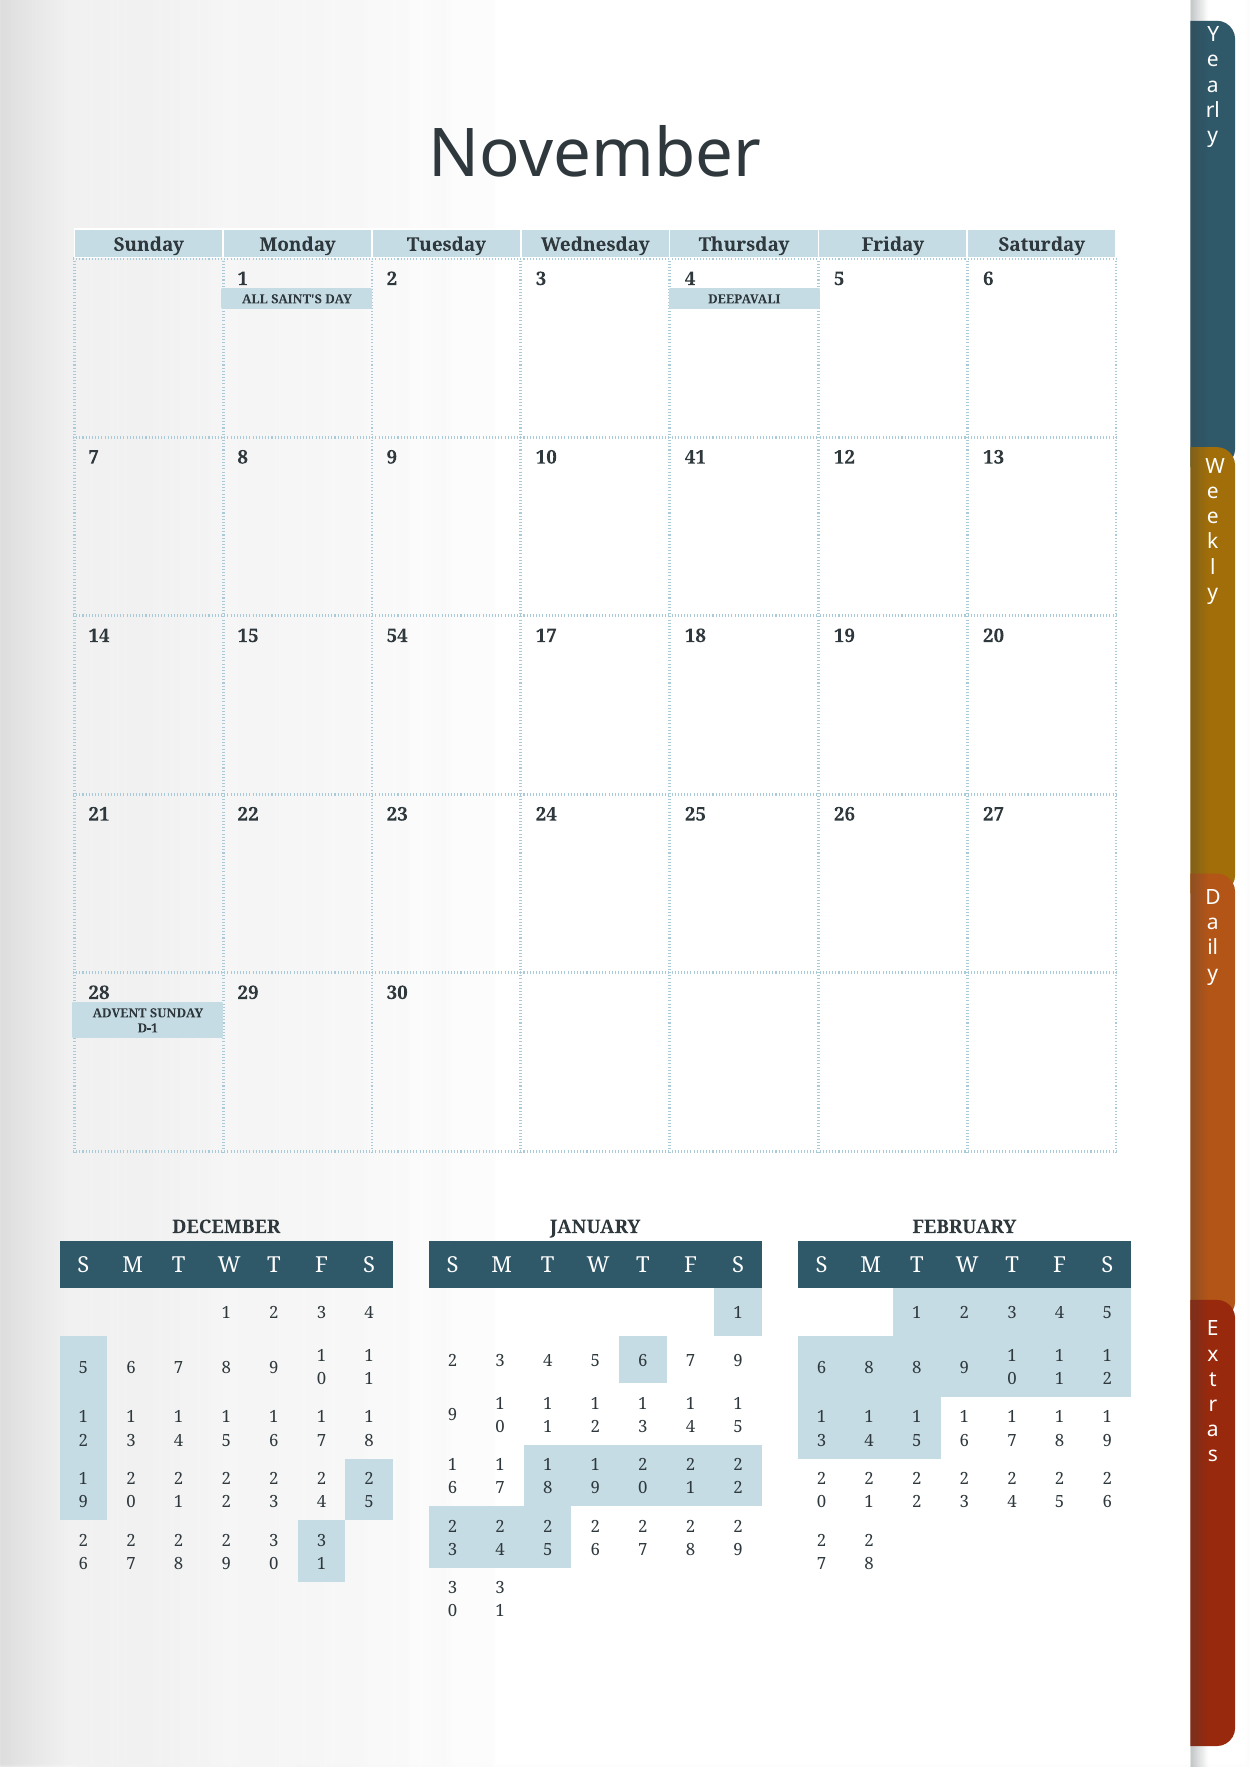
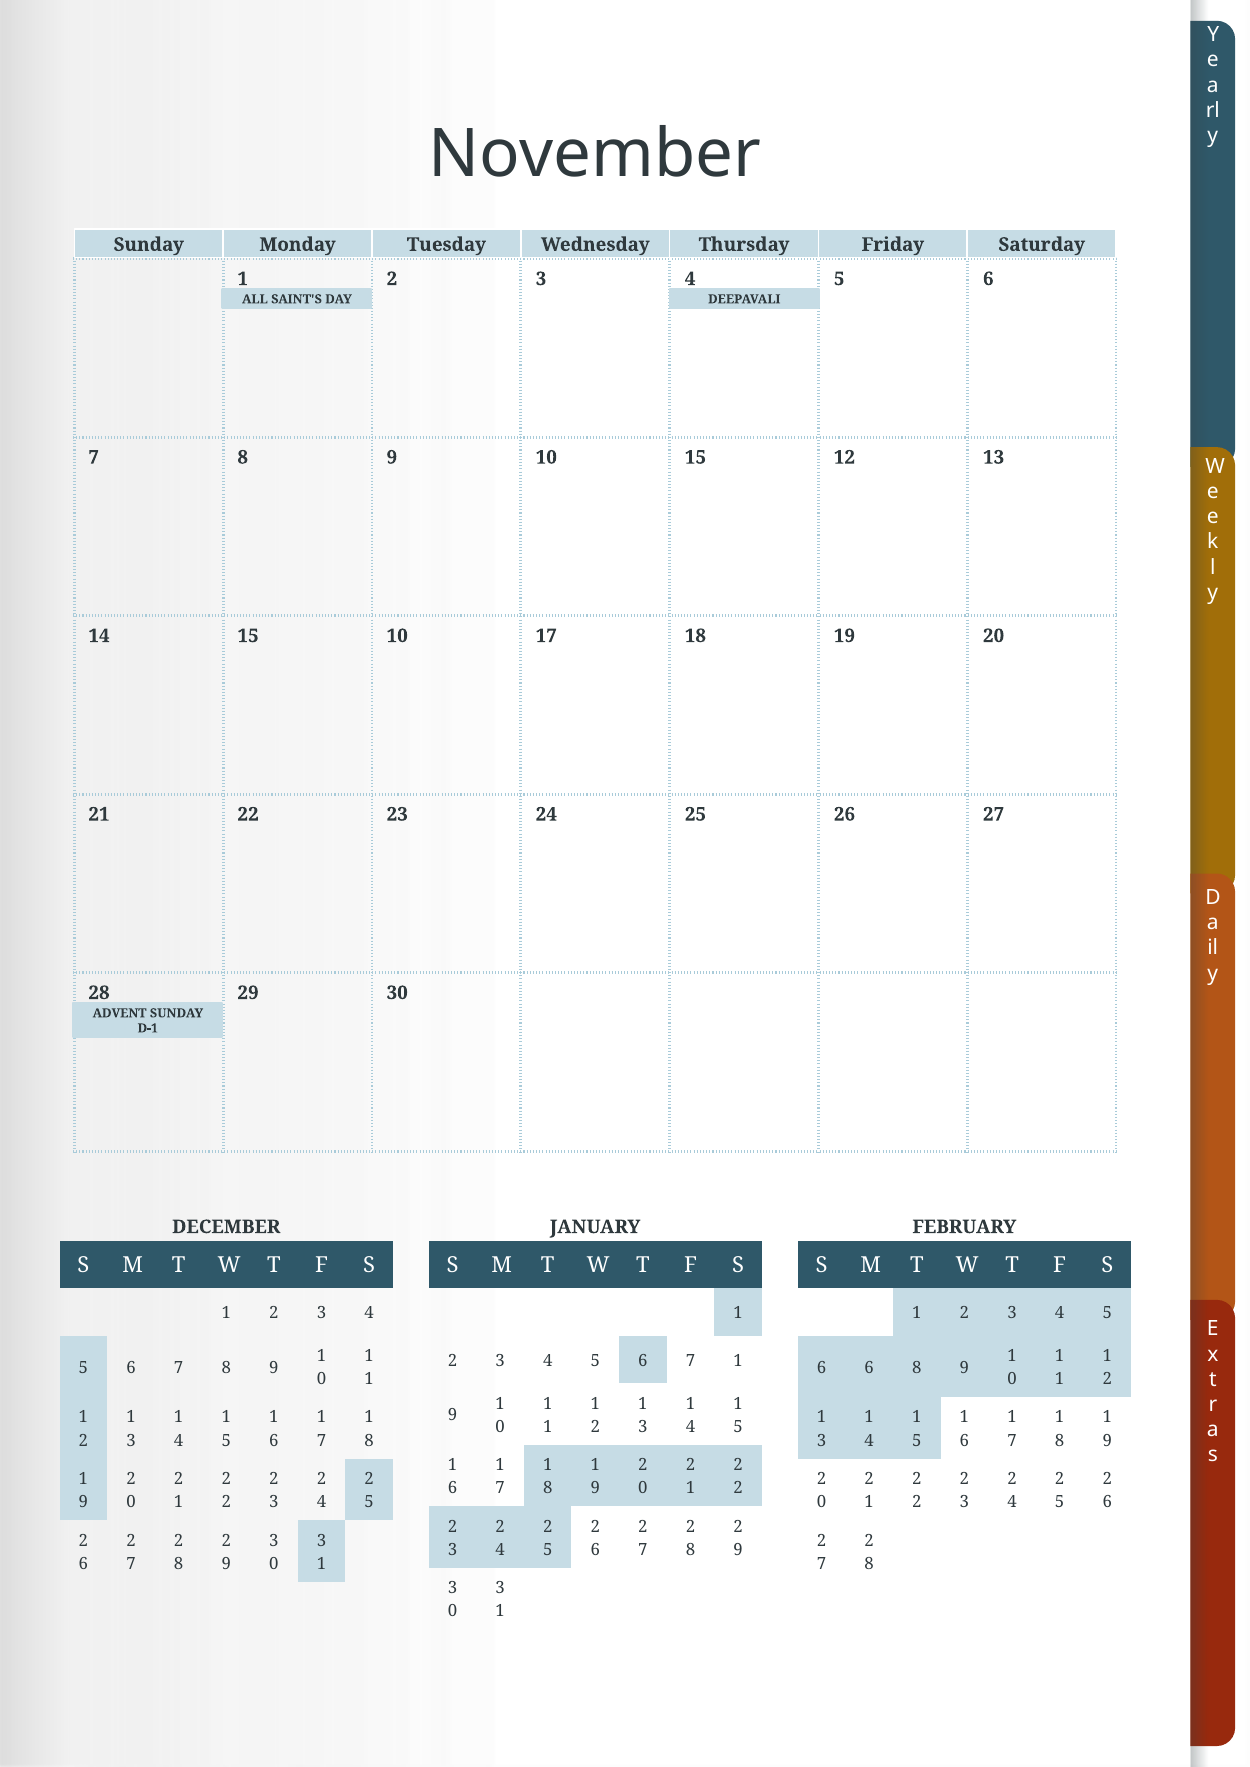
10 41: 41 -> 15
15 54: 54 -> 10
6 7 9: 9 -> 1
6 8: 8 -> 6
